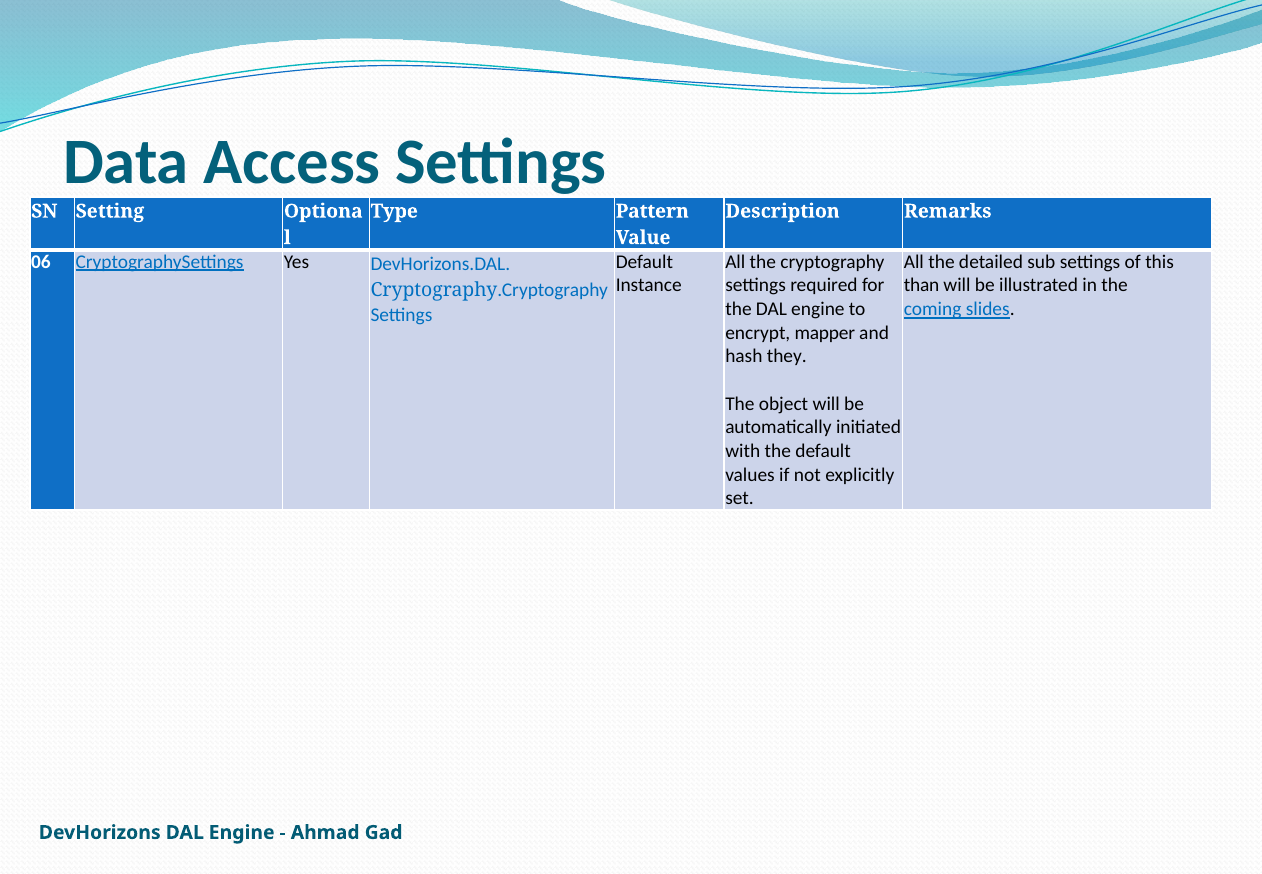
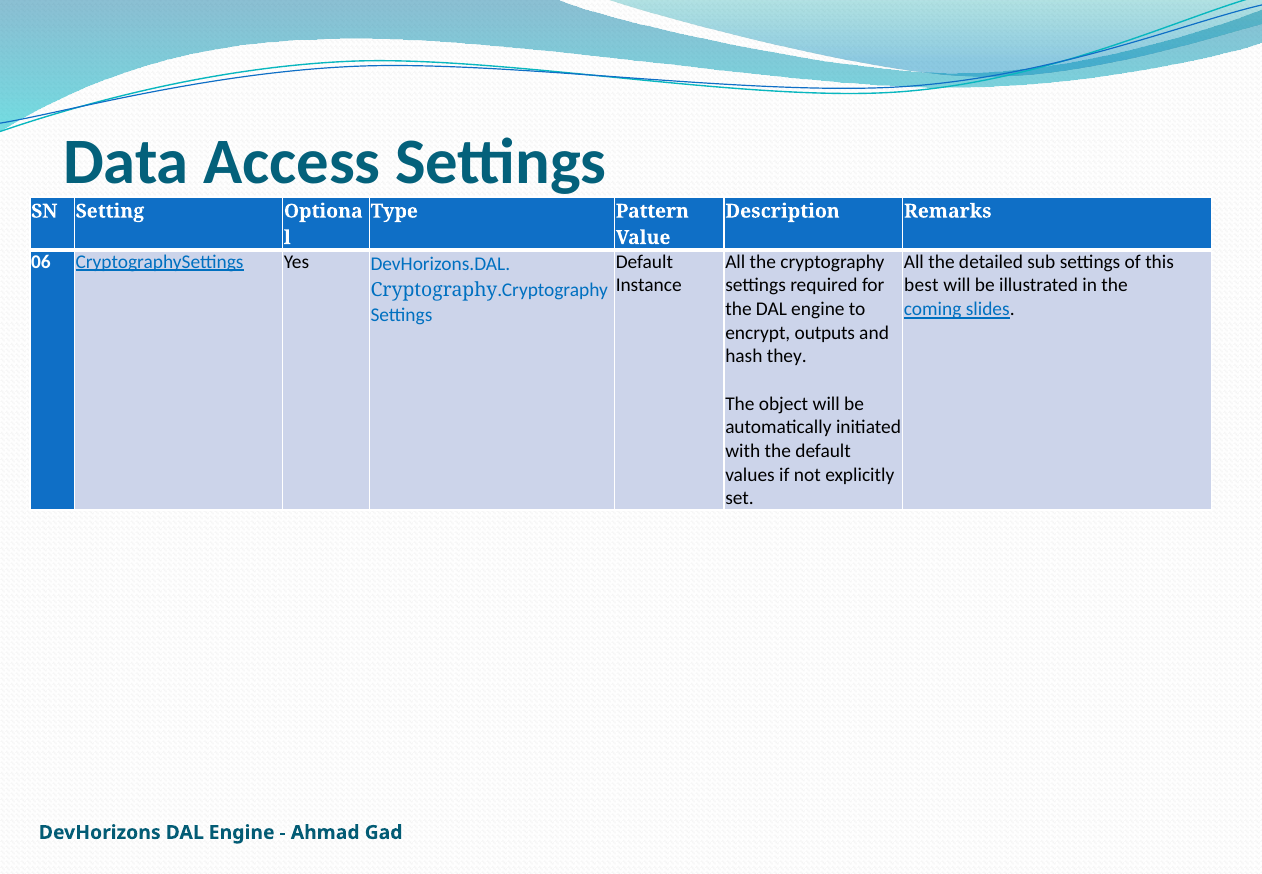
than: than -> best
mapper: mapper -> outputs
